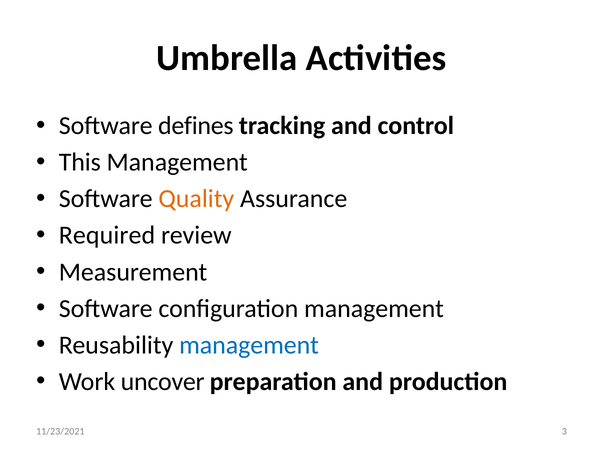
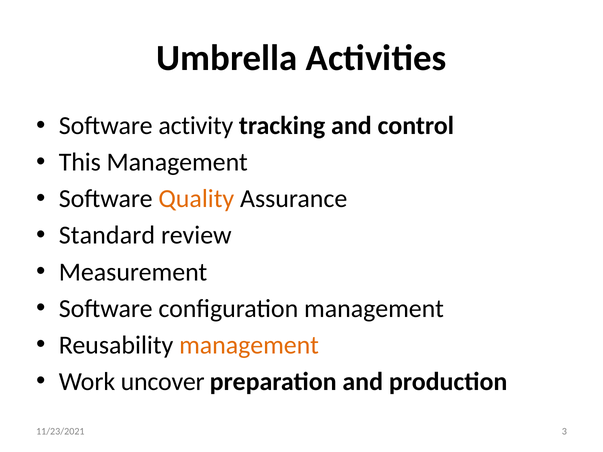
defines: defines -> activity
Required: Required -> Standard
management at (249, 345) colour: blue -> orange
